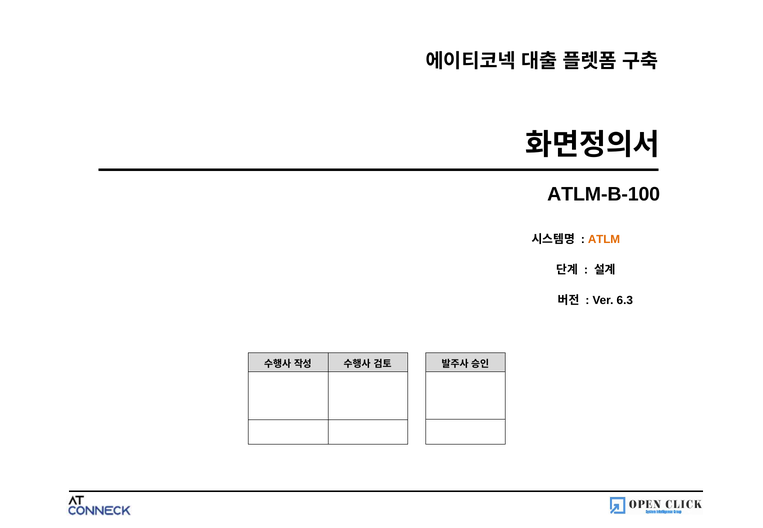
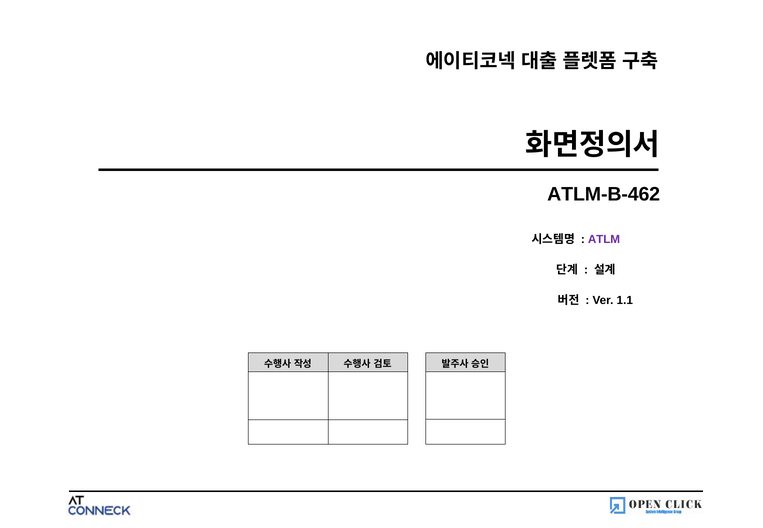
ATLM-B-100: ATLM-B-100 -> ATLM-B-462
ATLM colour: orange -> purple
6.3: 6.3 -> 1.1
